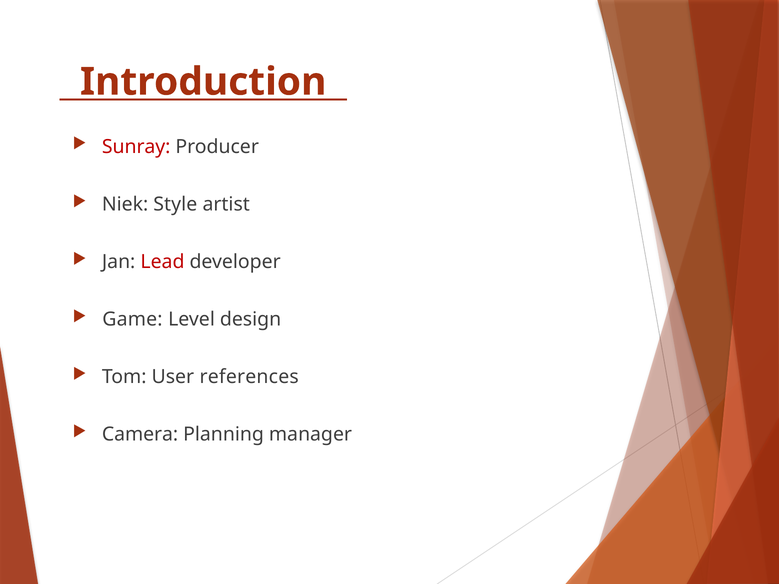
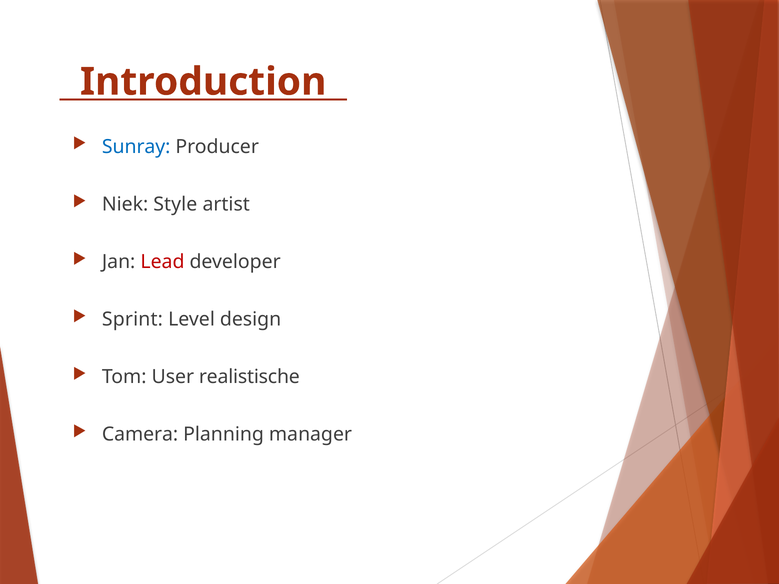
Sunray colour: red -> blue
Game: Game -> Sprint
references: references -> realistische
